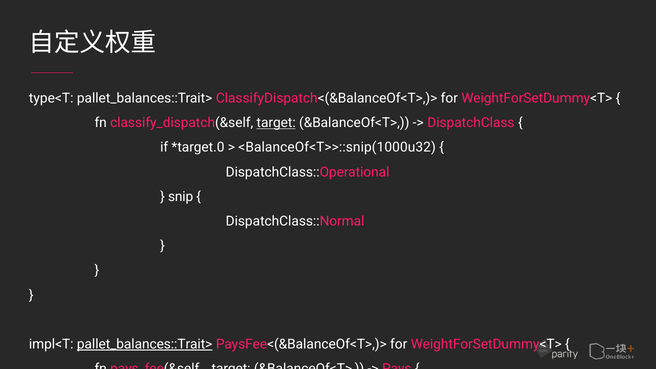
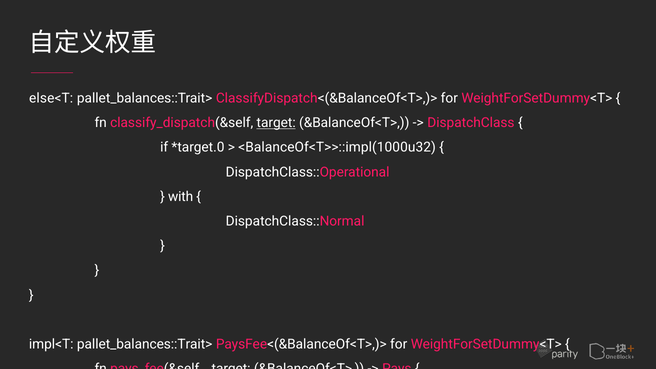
type<T: type<T -> else<T
<BalanceOf<T>>::snip(1000u32: <BalanceOf<T>>::snip(1000u32 -> <BalanceOf<T>>::impl(1000u32
snip: snip -> with
pallet_balances::Trait> at (145, 344) underline: present -> none
